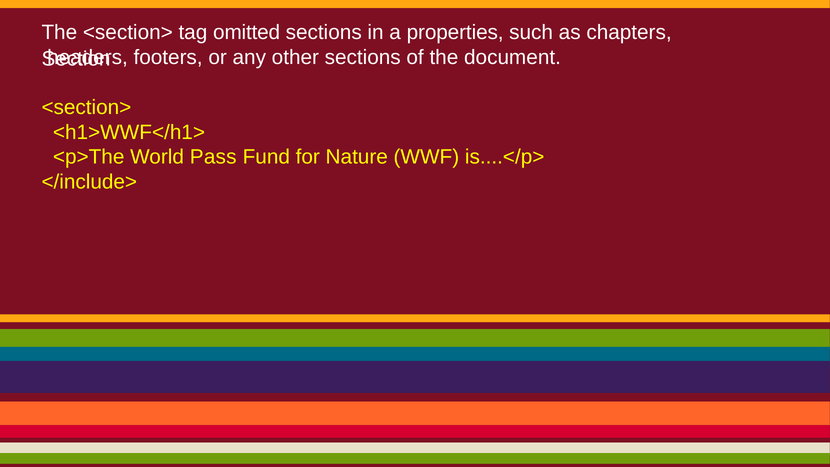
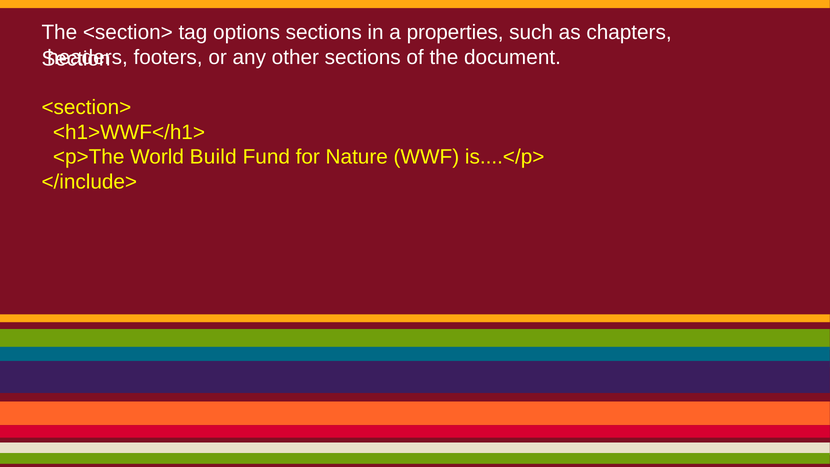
omitted: omitted -> options
Pass: Pass -> Build
